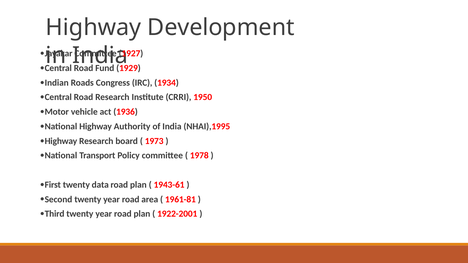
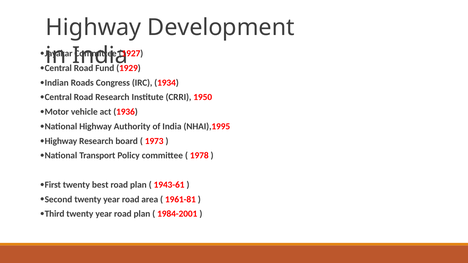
data: data -> best
1922-2001: 1922-2001 -> 1984-2001
